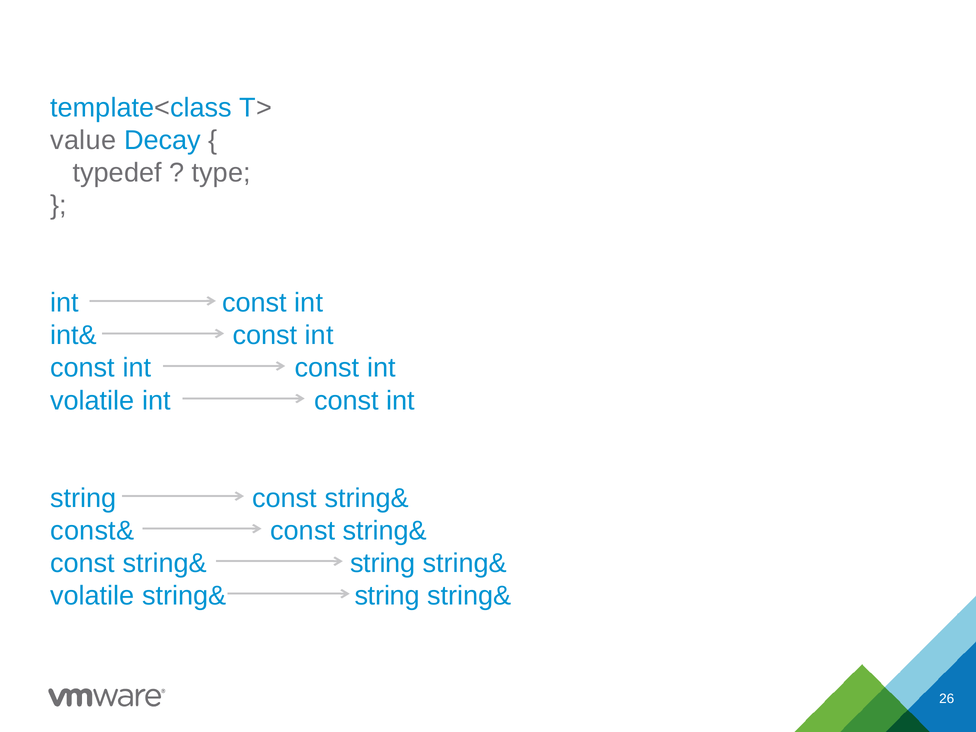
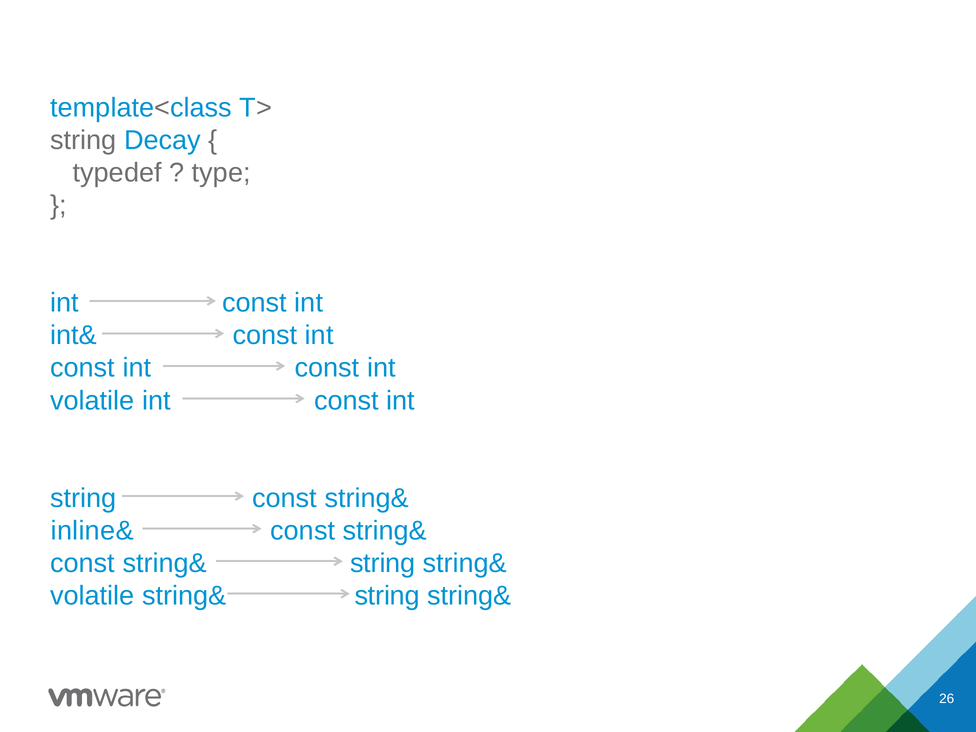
value at (83, 140): value -> string
const&: const& -> inline&
